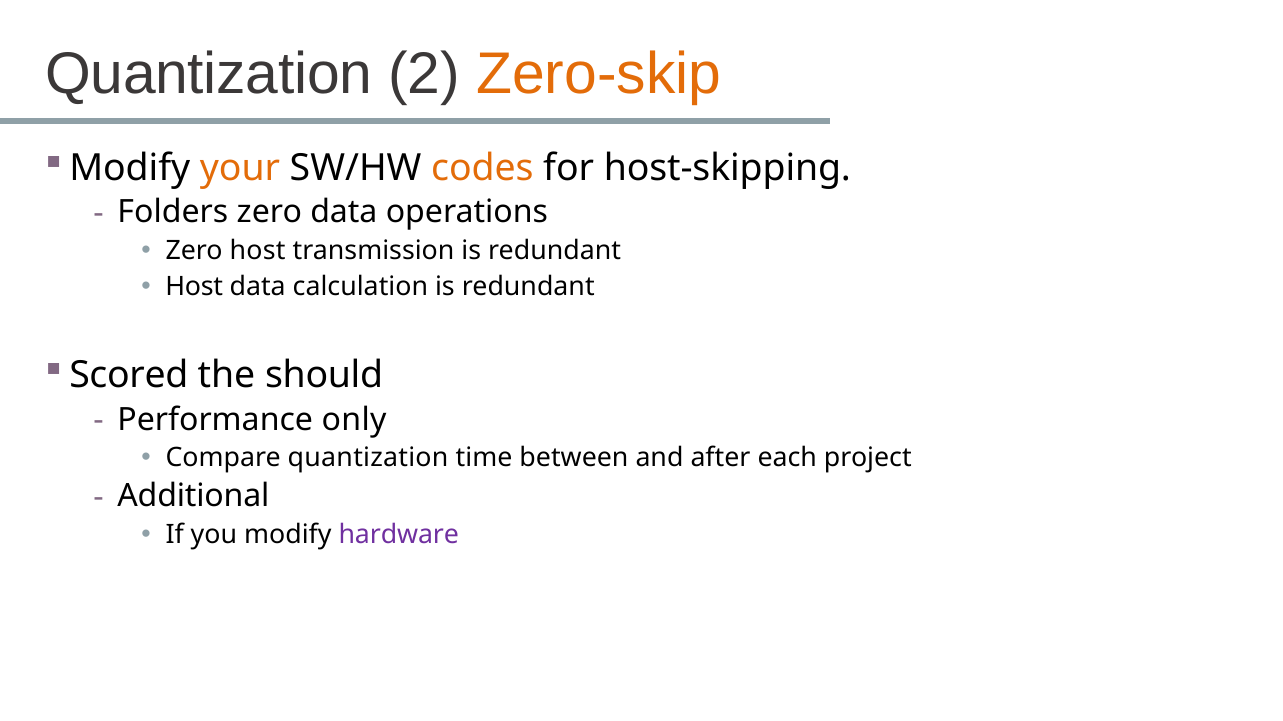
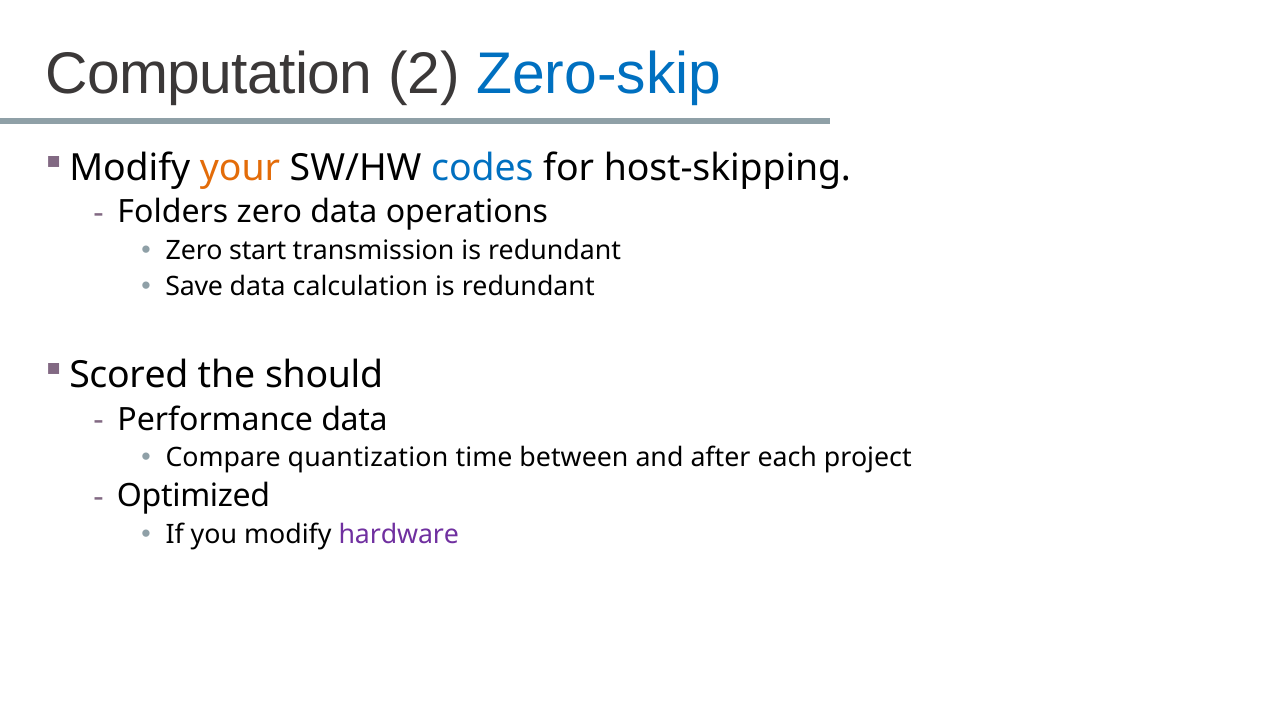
Quantization at (209, 74): Quantization -> Computation
Zero-skip colour: orange -> blue
codes colour: orange -> blue
Zero host: host -> start
Host at (194, 287): Host -> Save
Performance only: only -> data
Additional: Additional -> Optimized
